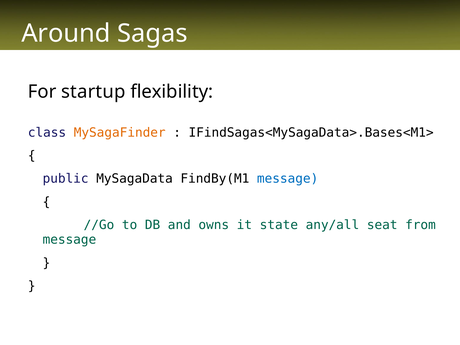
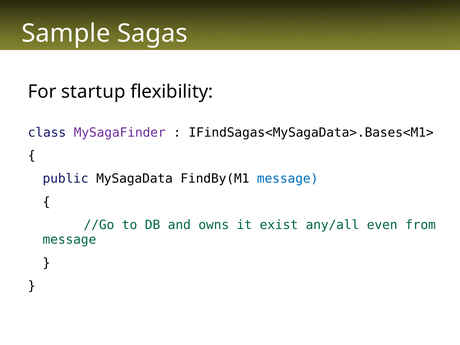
Around: Around -> Sample
MySagaFinder colour: orange -> purple
state: state -> exist
seat: seat -> even
